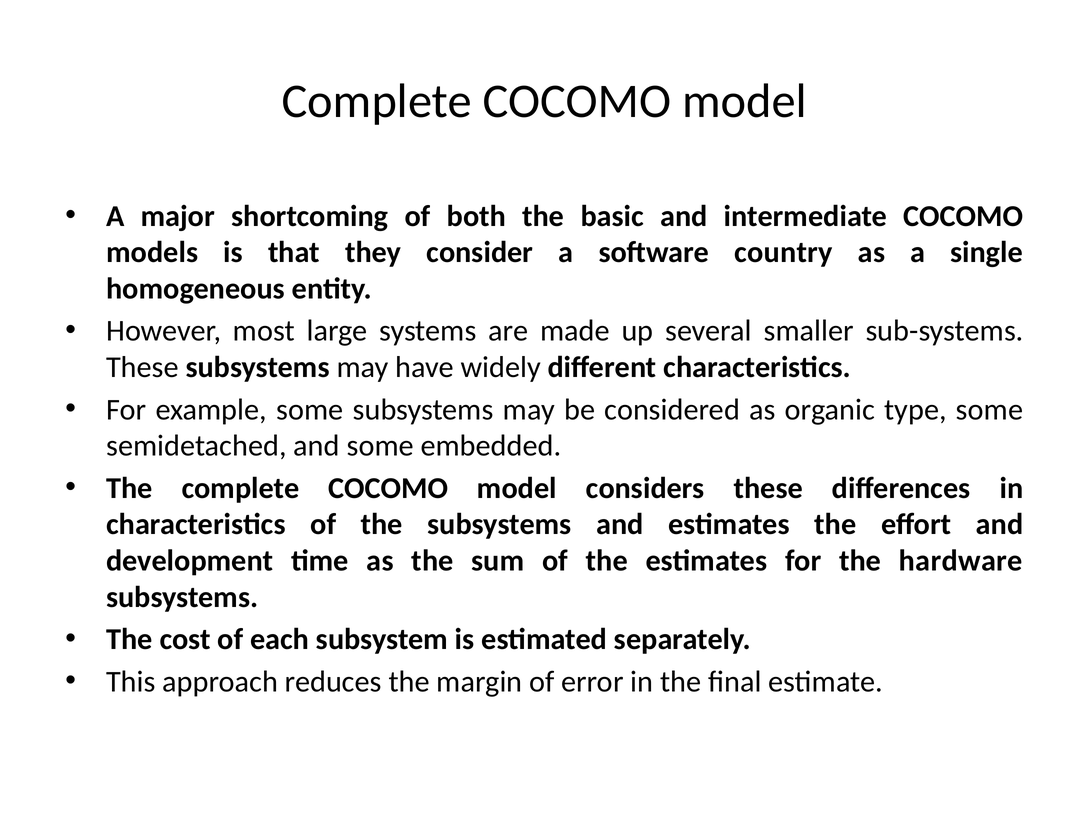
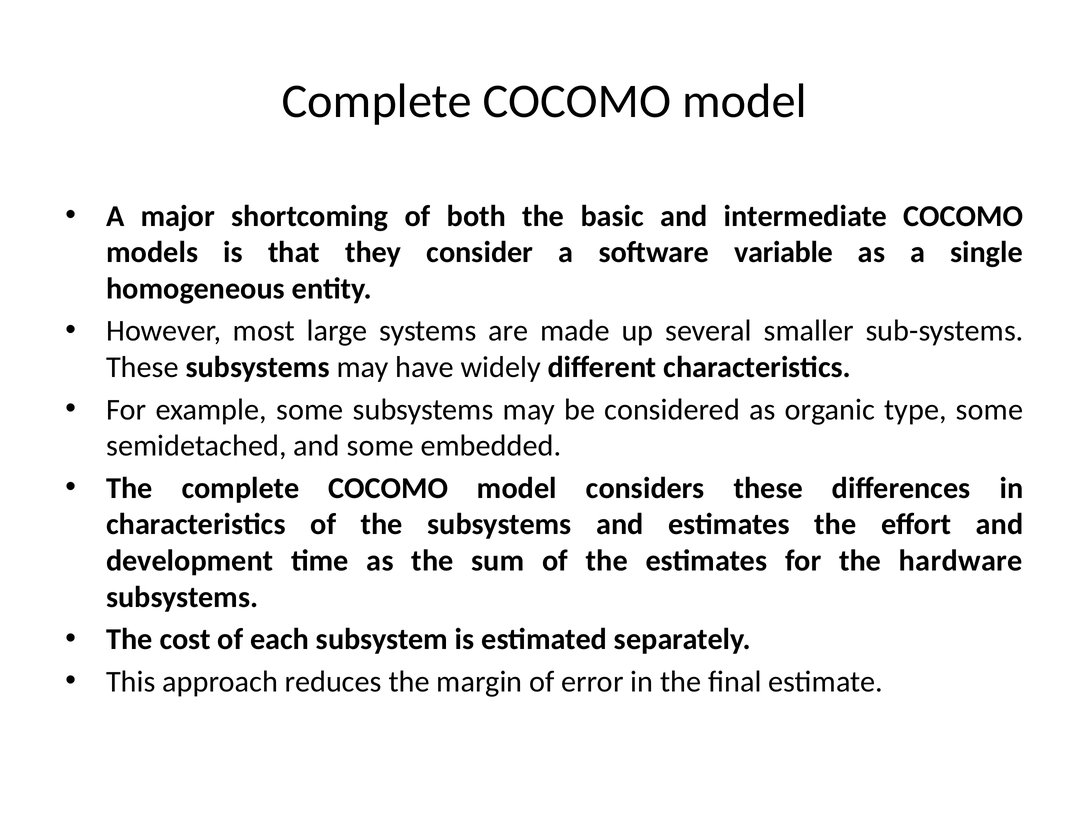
country: country -> variable
